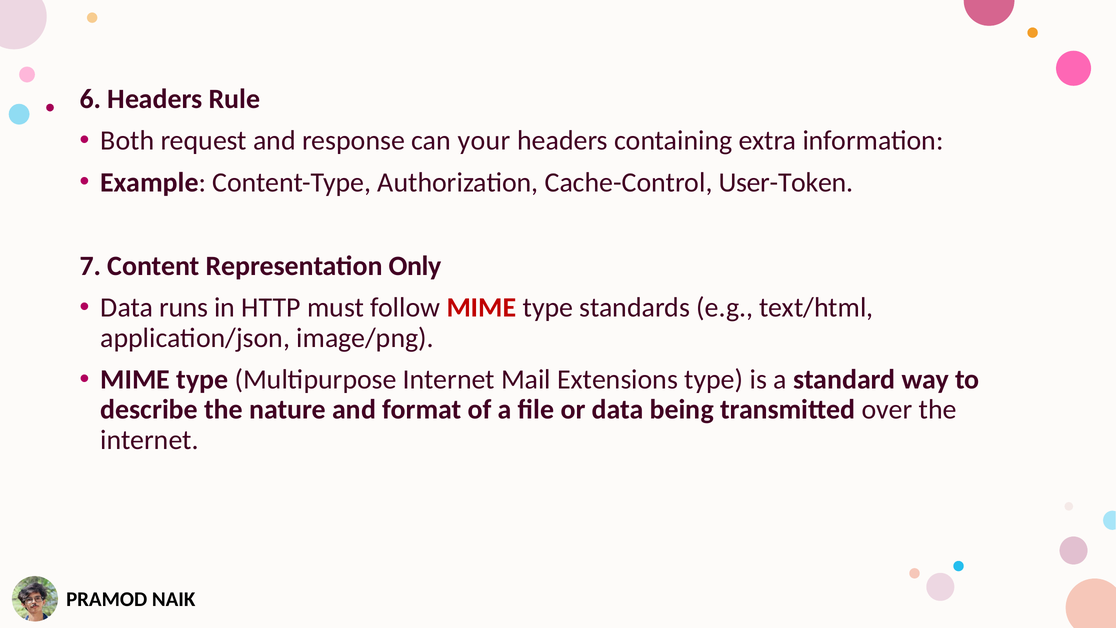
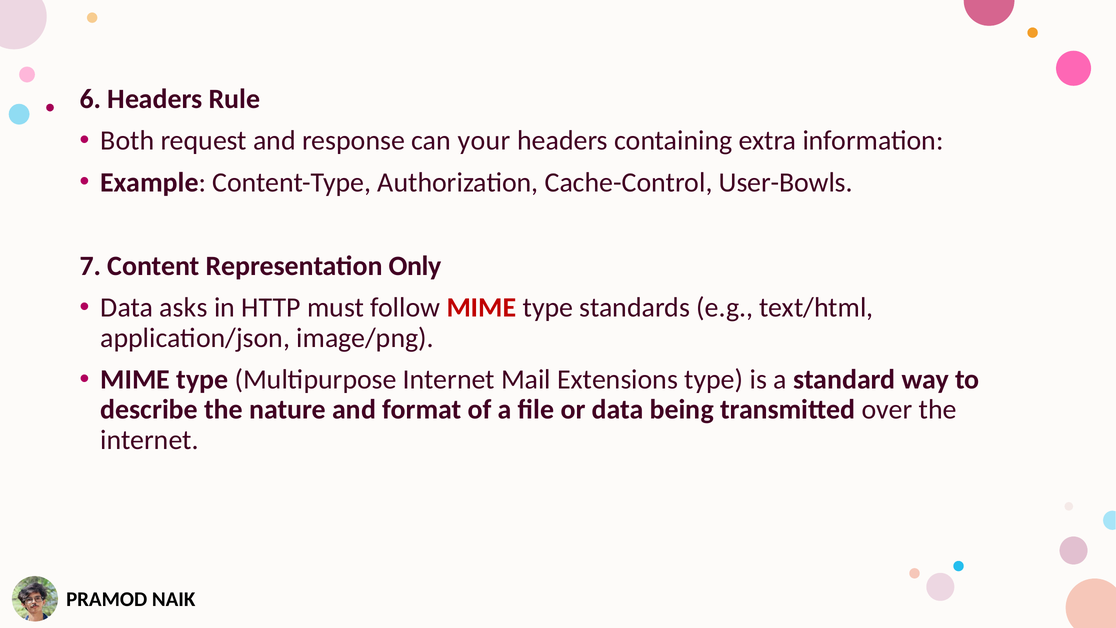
User-Token: User-Token -> User-Bowls
runs: runs -> asks
